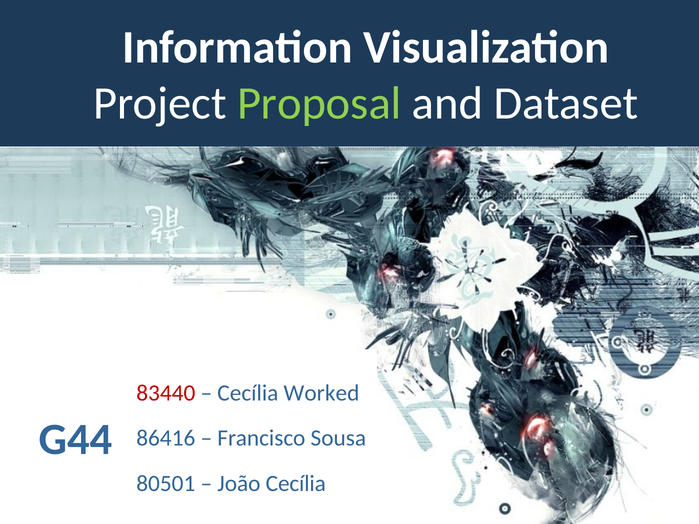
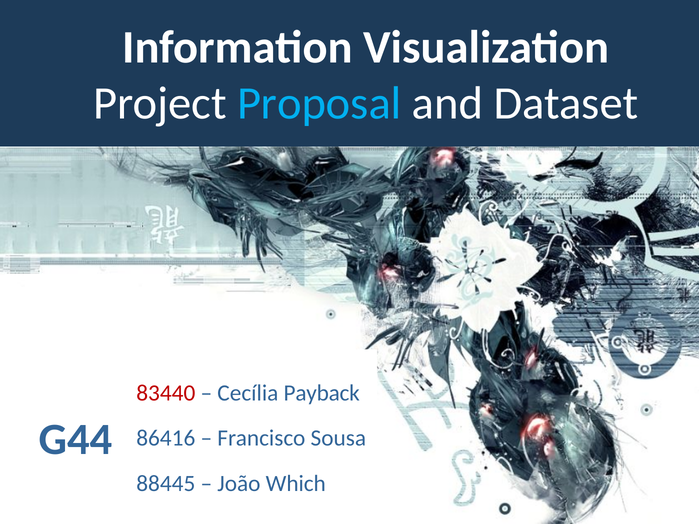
Proposal colour: light green -> light blue
Worked: Worked -> Payback
80501: 80501 -> 88445
João Cecília: Cecília -> Which
